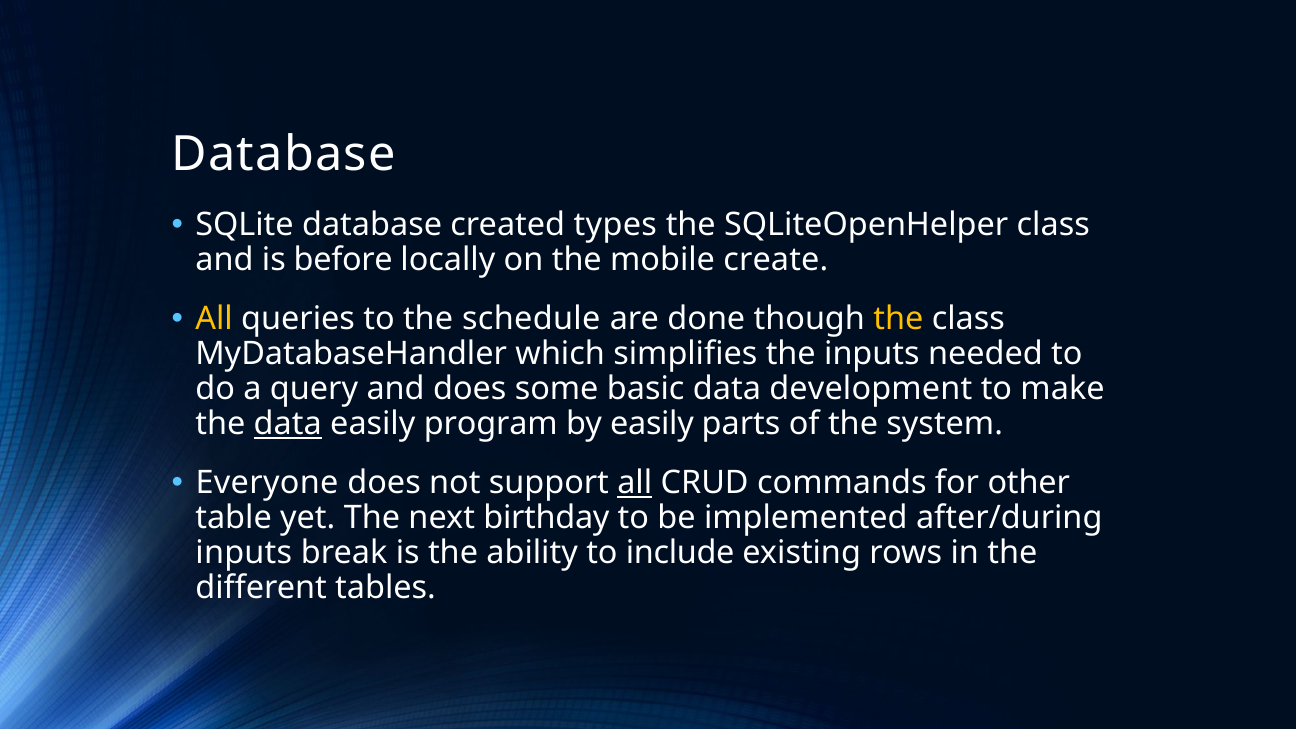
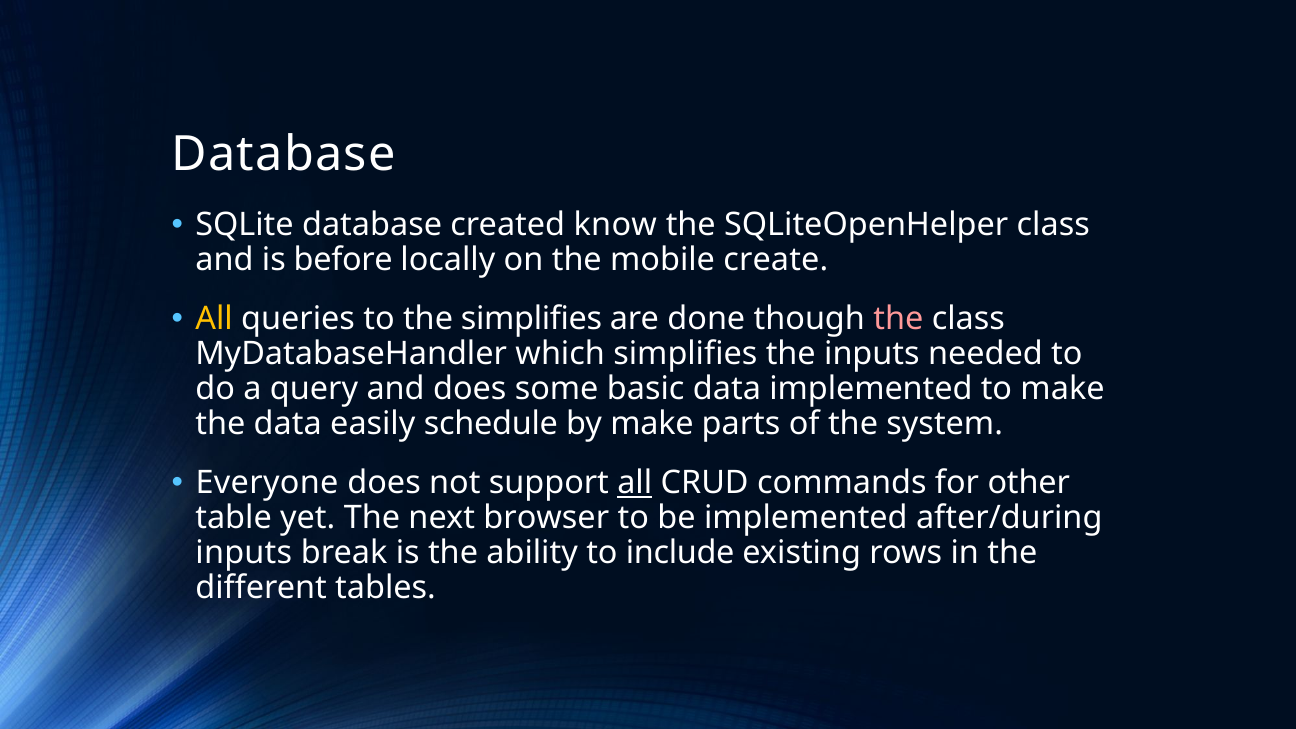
types: types -> know
the schedule: schedule -> simplifies
the at (898, 319) colour: yellow -> pink
data development: development -> implemented
data at (288, 424) underline: present -> none
program: program -> schedule
by easily: easily -> make
birthday: birthday -> browser
